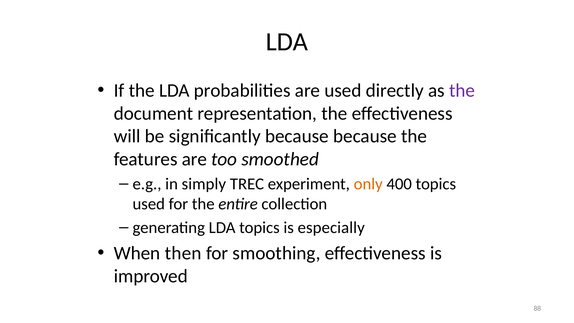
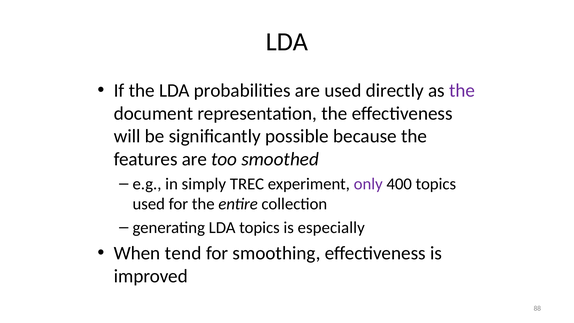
significantly because: because -> possible
only colour: orange -> purple
then: then -> tend
